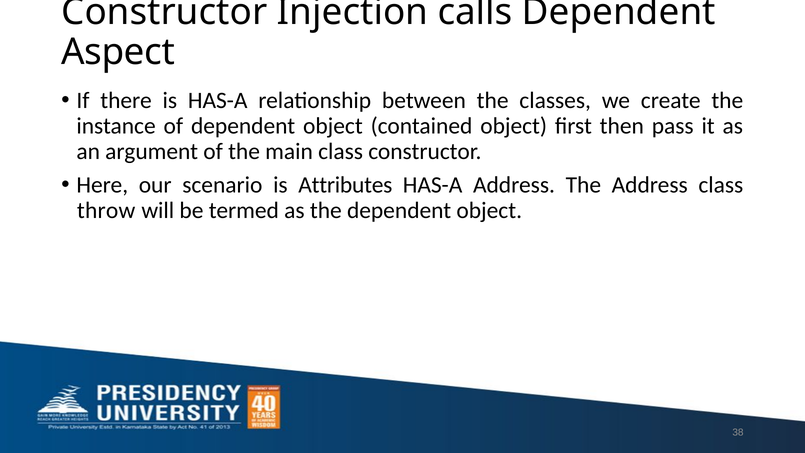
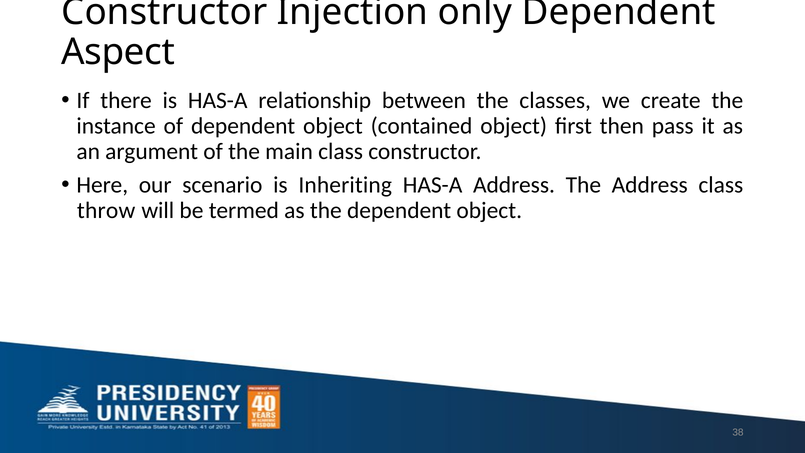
calls: calls -> only
Attributes: Attributes -> Inheriting
